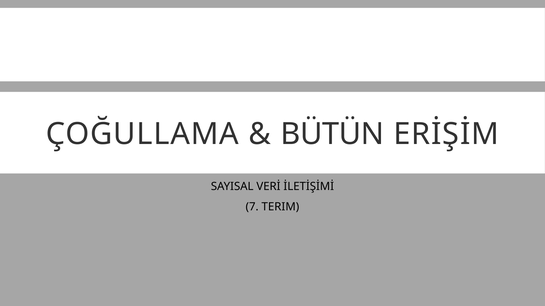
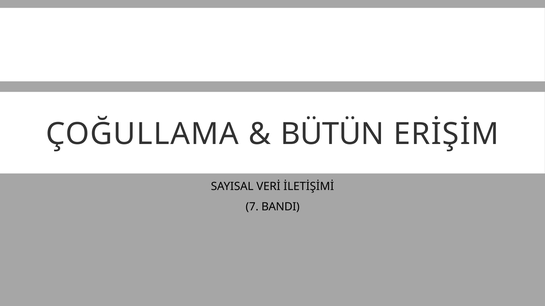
TERIM: TERIM -> BANDI
